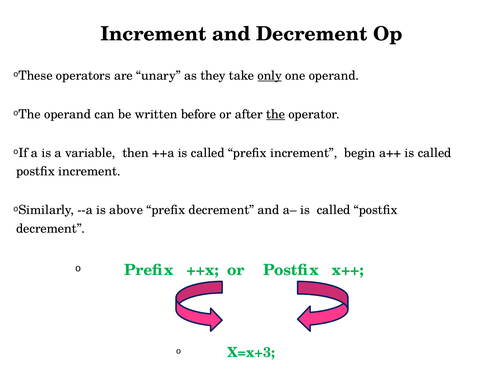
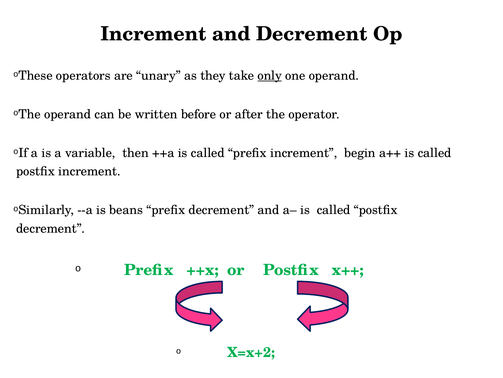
the underline: present -> none
above: above -> beans
X=x+3: X=x+3 -> X=x+2
